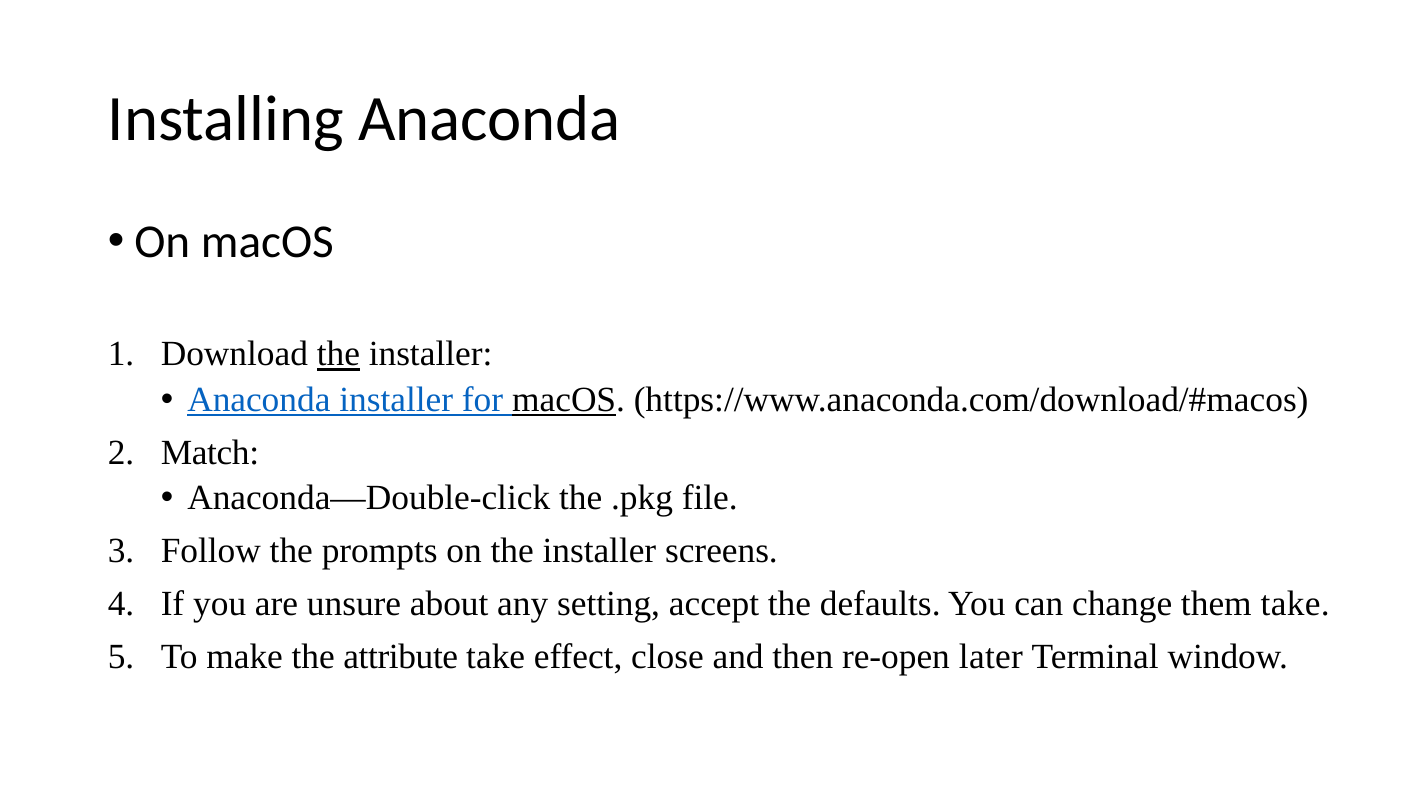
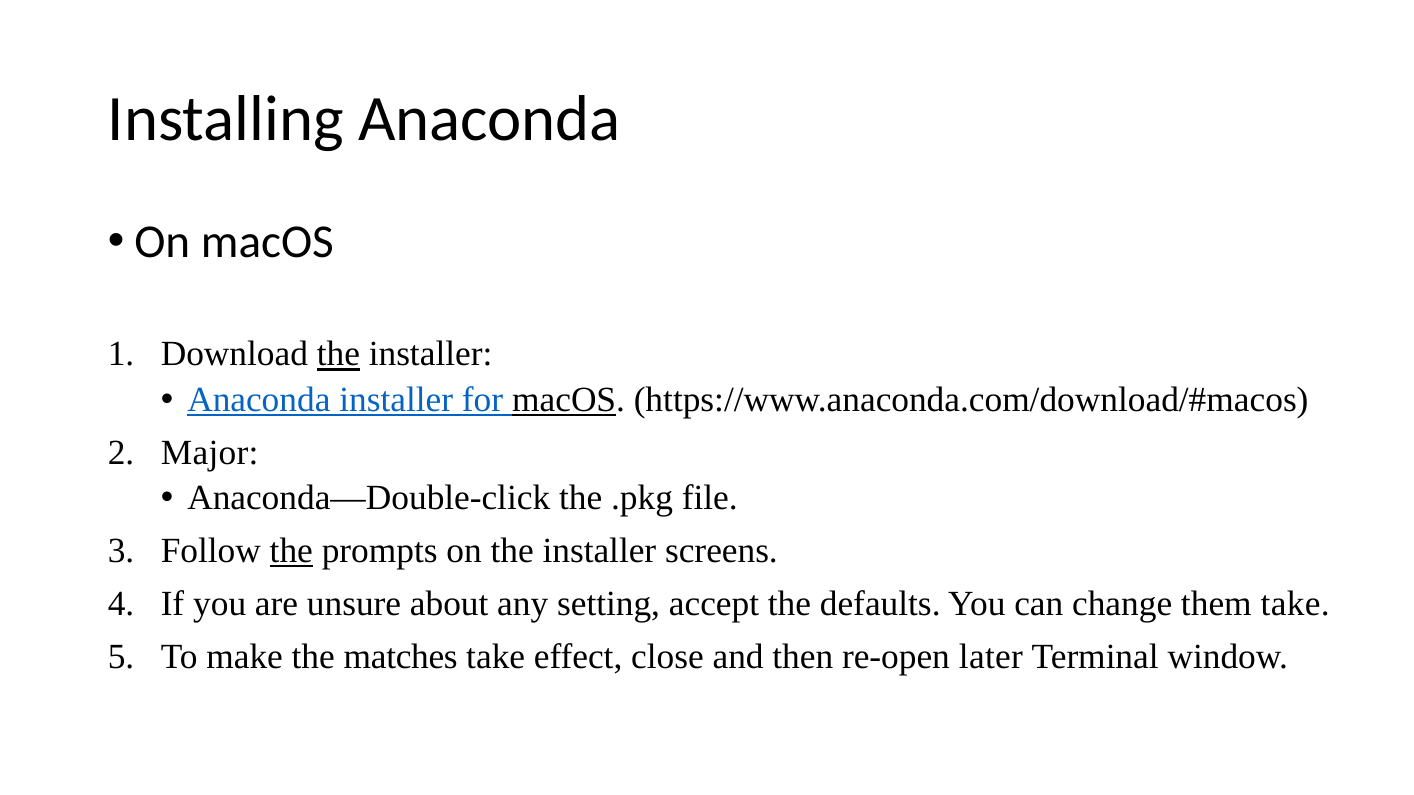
Match: Match -> Major
the at (291, 551) underline: none -> present
attribute: attribute -> matches
